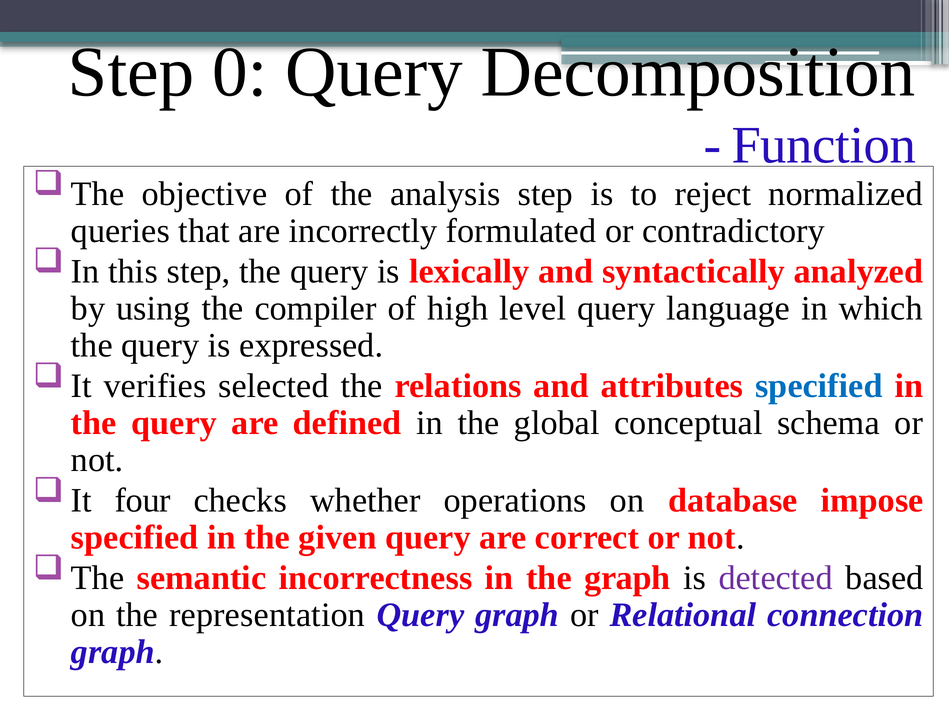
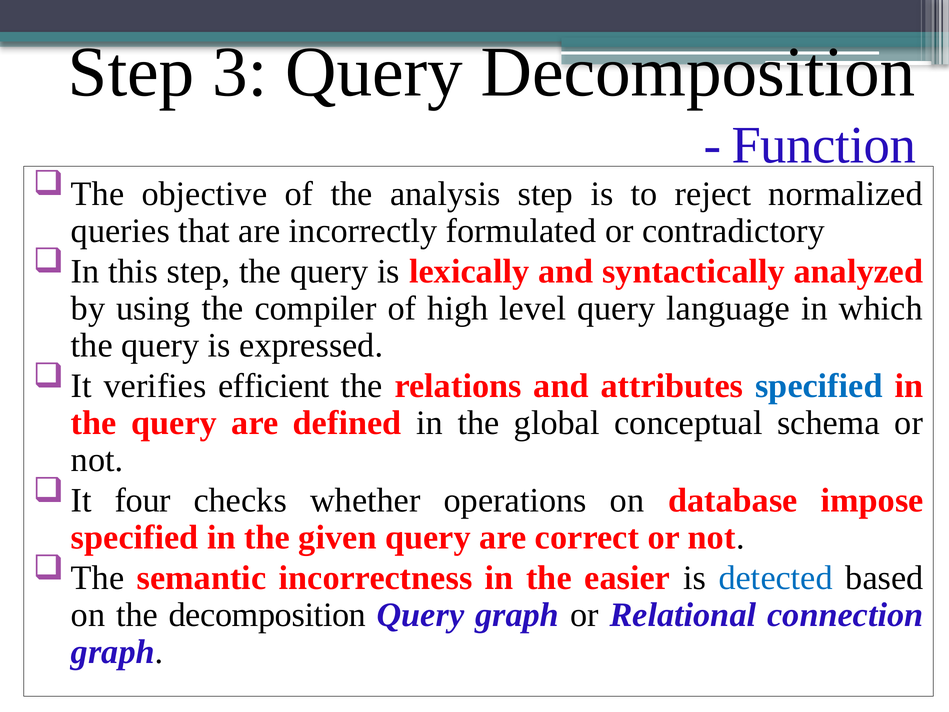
0: 0 -> 3
selected: selected -> efficient
the graph: graph -> easier
detected colour: purple -> blue
the representation: representation -> decomposition
